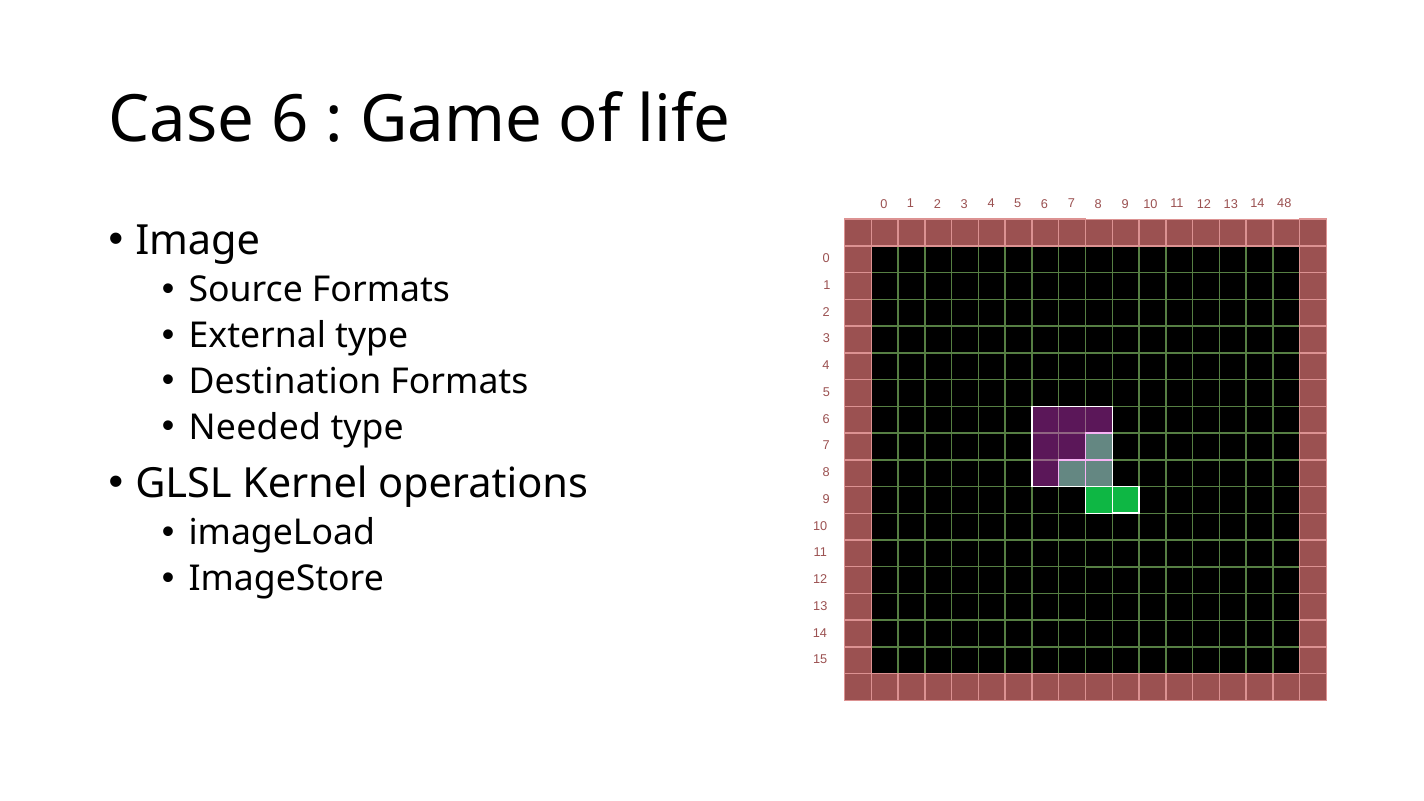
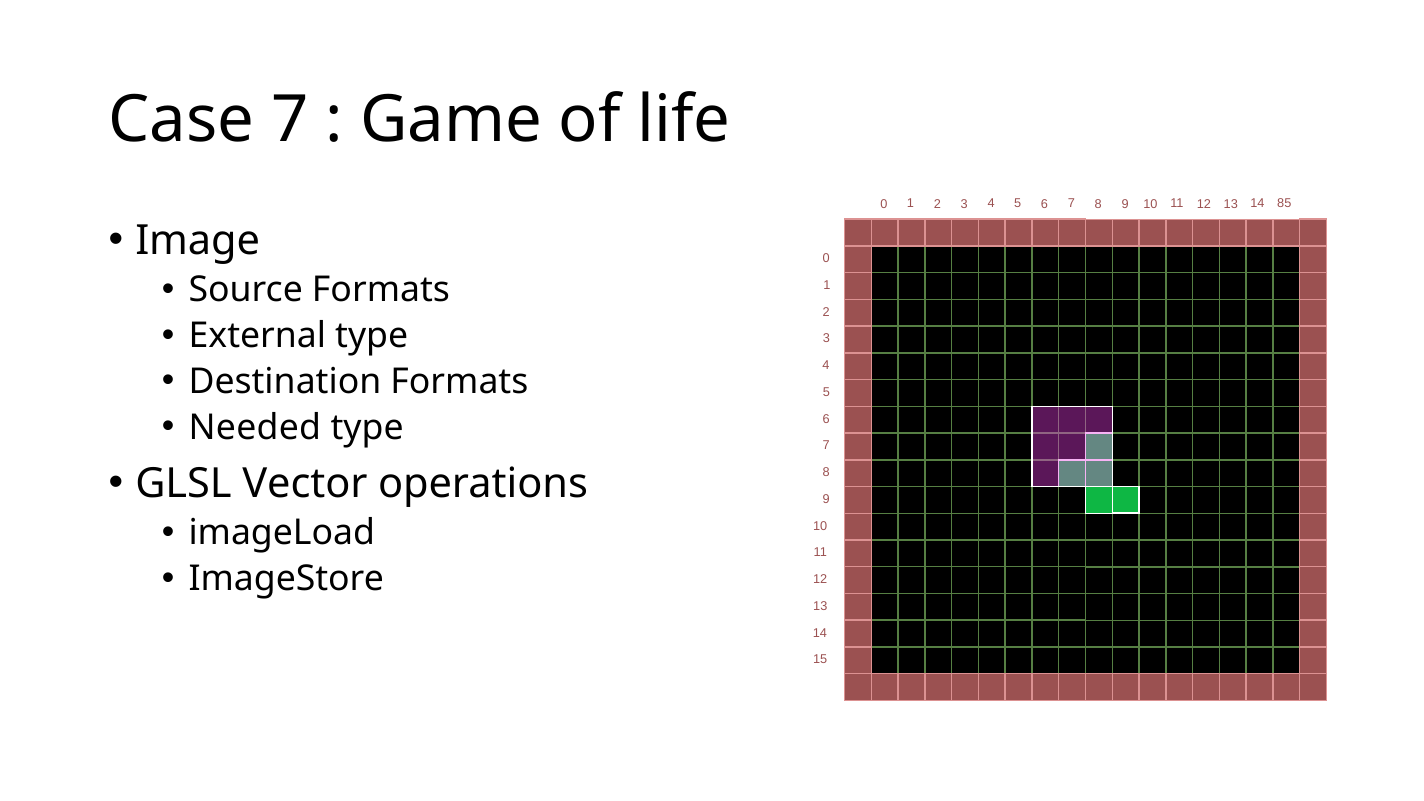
Case 6: 6 -> 7
48: 48 -> 85
Kernel: Kernel -> Vector
